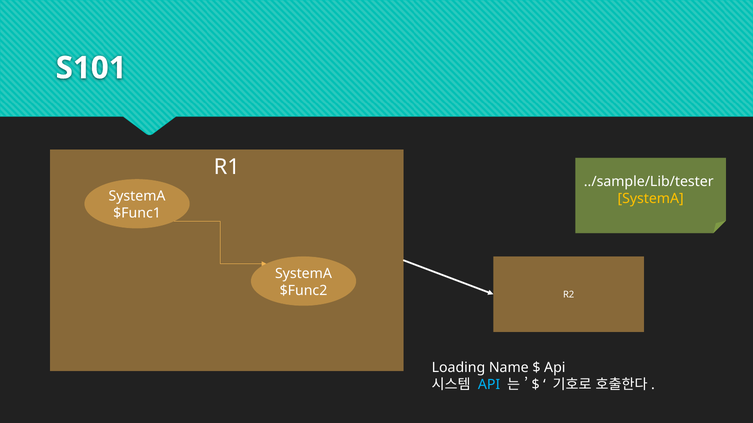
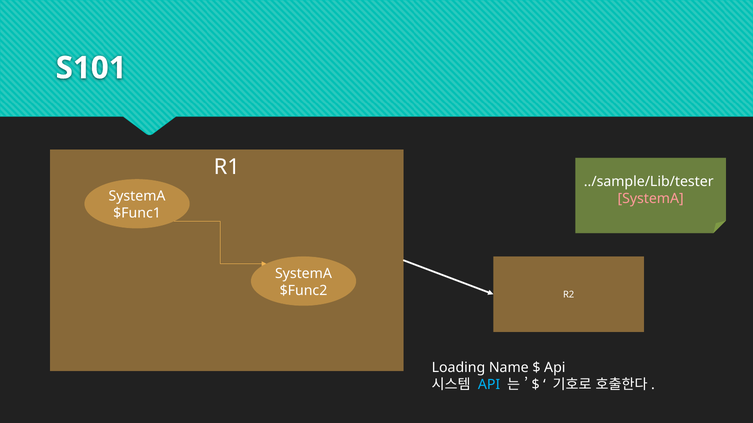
SystemA at (651, 199) colour: yellow -> pink
